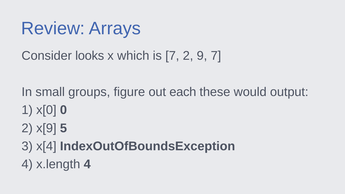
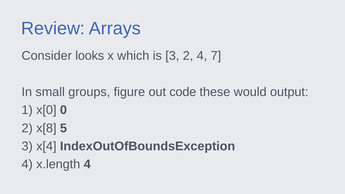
is 7: 7 -> 3
2 9: 9 -> 4
each: each -> code
x[9: x[9 -> x[8
